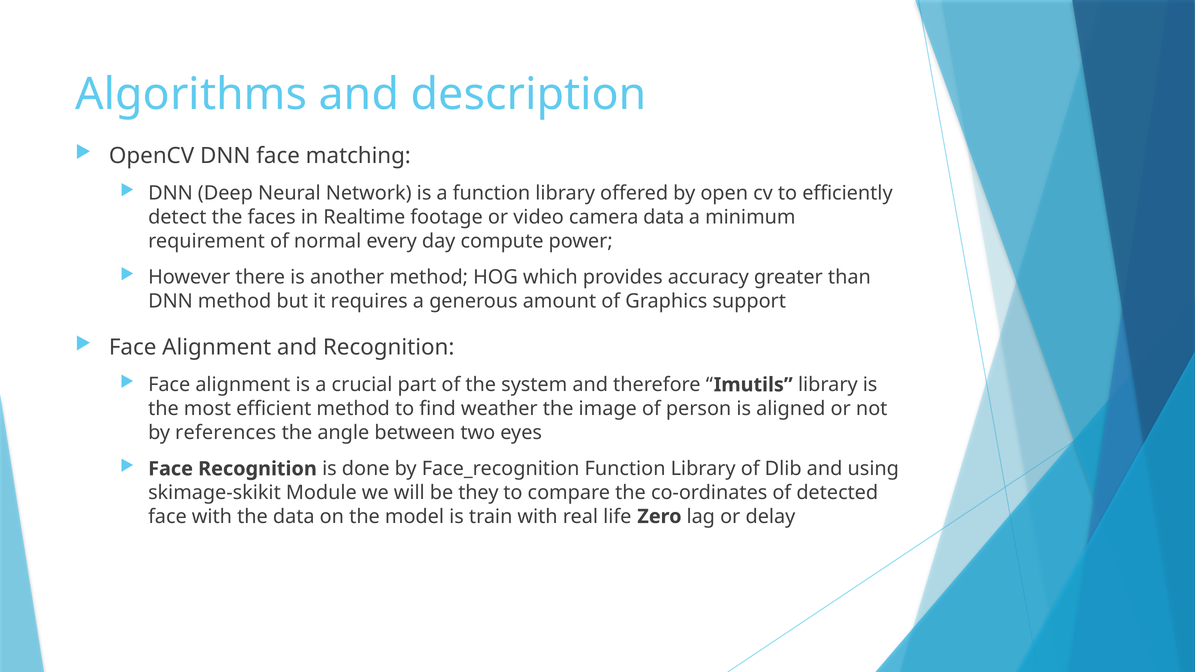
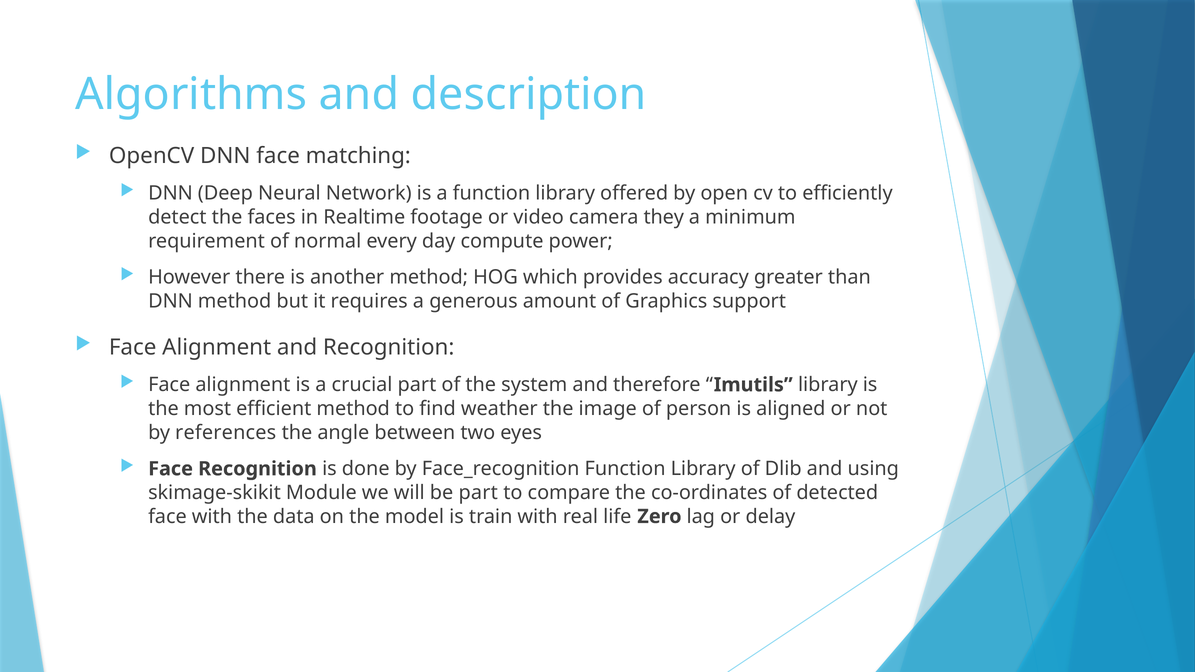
camera data: data -> they
be they: they -> part
